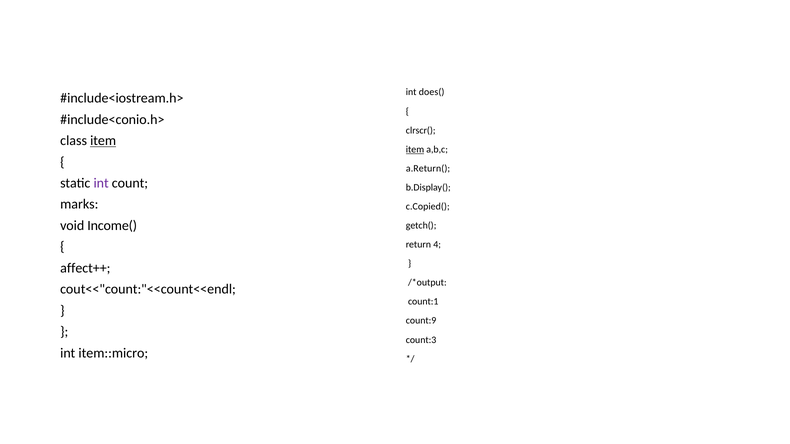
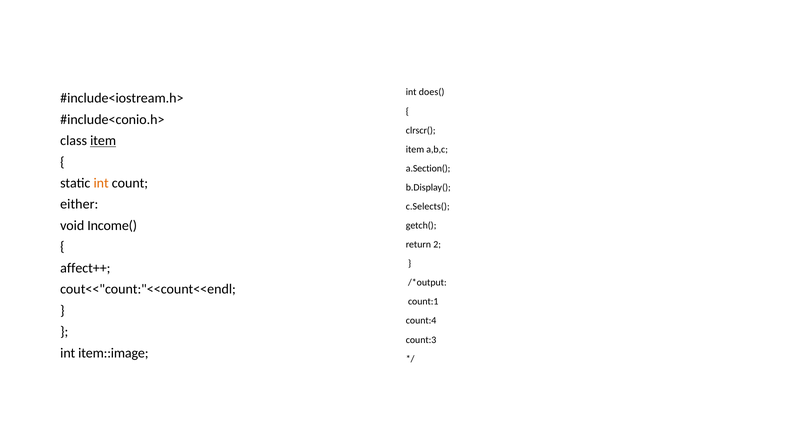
item at (415, 149) underline: present -> none
a.Return(: a.Return( -> a.Section(
int at (101, 183) colour: purple -> orange
marks: marks -> either
c.Copied(: c.Copied( -> c.Selects(
4: 4 -> 2
count:9: count:9 -> count:4
item::micro: item::micro -> item::image
